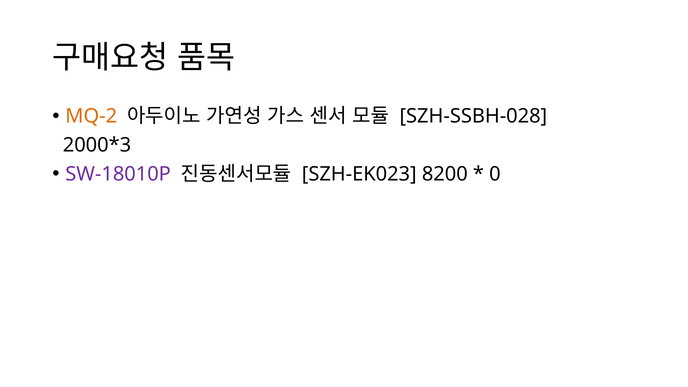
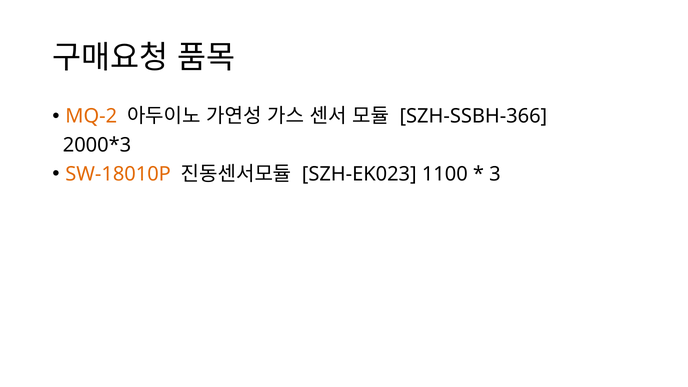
SZH-SSBH-028: SZH-SSBH-028 -> SZH-SSBH-366
SW-18010P colour: purple -> orange
8200: 8200 -> 1100
0: 0 -> 3
